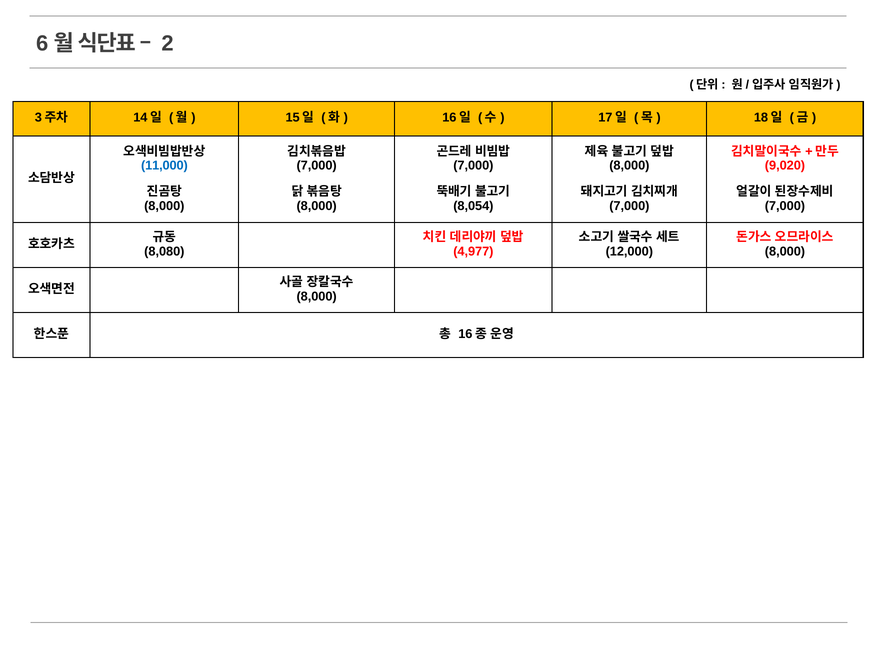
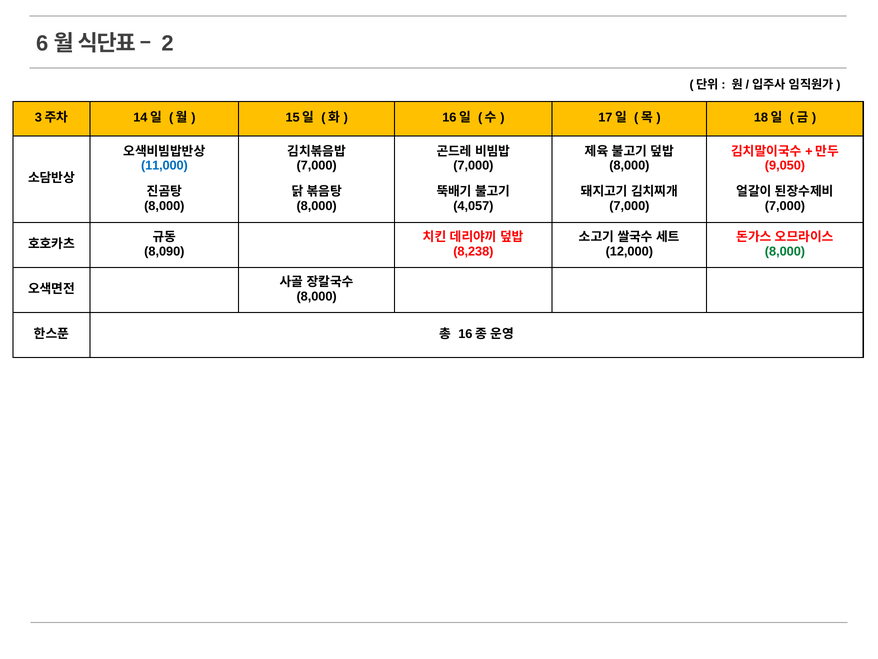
9,020: 9,020 -> 9,050
8,054: 8,054 -> 4,057
8,080: 8,080 -> 8,090
4,977: 4,977 -> 8,238
8,000 at (785, 251) colour: black -> green
